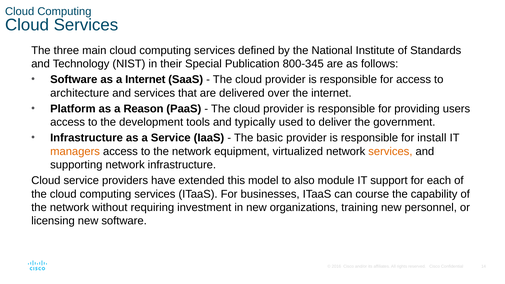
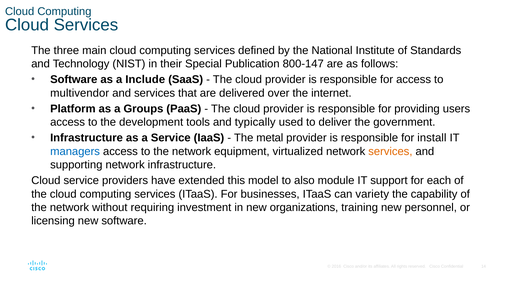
800-345: 800-345 -> 800-147
a Internet: Internet -> Include
architecture: architecture -> multivendor
Reason: Reason -> Groups
basic: basic -> metal
managers colour: orange -> blue
course: course -> variety
